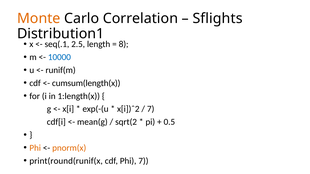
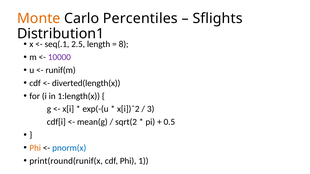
Correlation: Correlation -> Percentiles
10000 colour: blue -> purple
cumsum(length(x: cumsum(length(x -> diverted(length(x
7 at (151, 109): 7 -> 3
pnorm(x colour: orange -> blue
Phi 7: 7 -> 1
